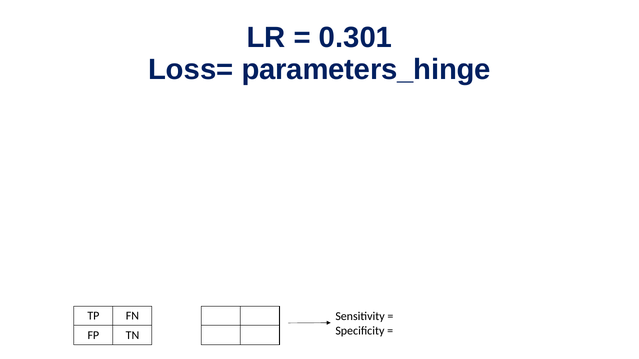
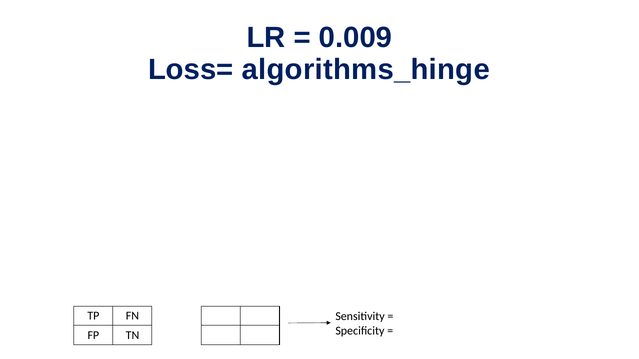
0.301: 0.301 -> 0.009
parameters_hinge: parameters_hinge -> algorithms_hinge
